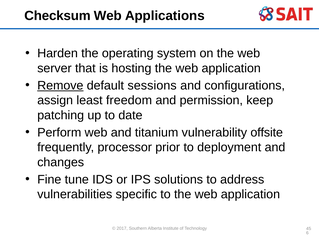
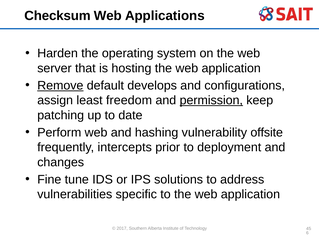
sessions: sessions -> develops
permission underline: none -> present
titanium: titanium -> hashing
processor: processor -> intercepts
